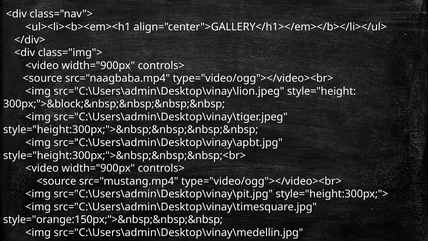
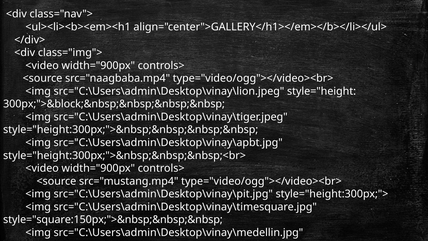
style="orange:150px;">&nbsp;&nbsp;&nbsp: style="orange:150px;">&nbsp;&nbsp;&nbsp -> style="square:150px;">&nbsp;&nbsp;&nbsp
